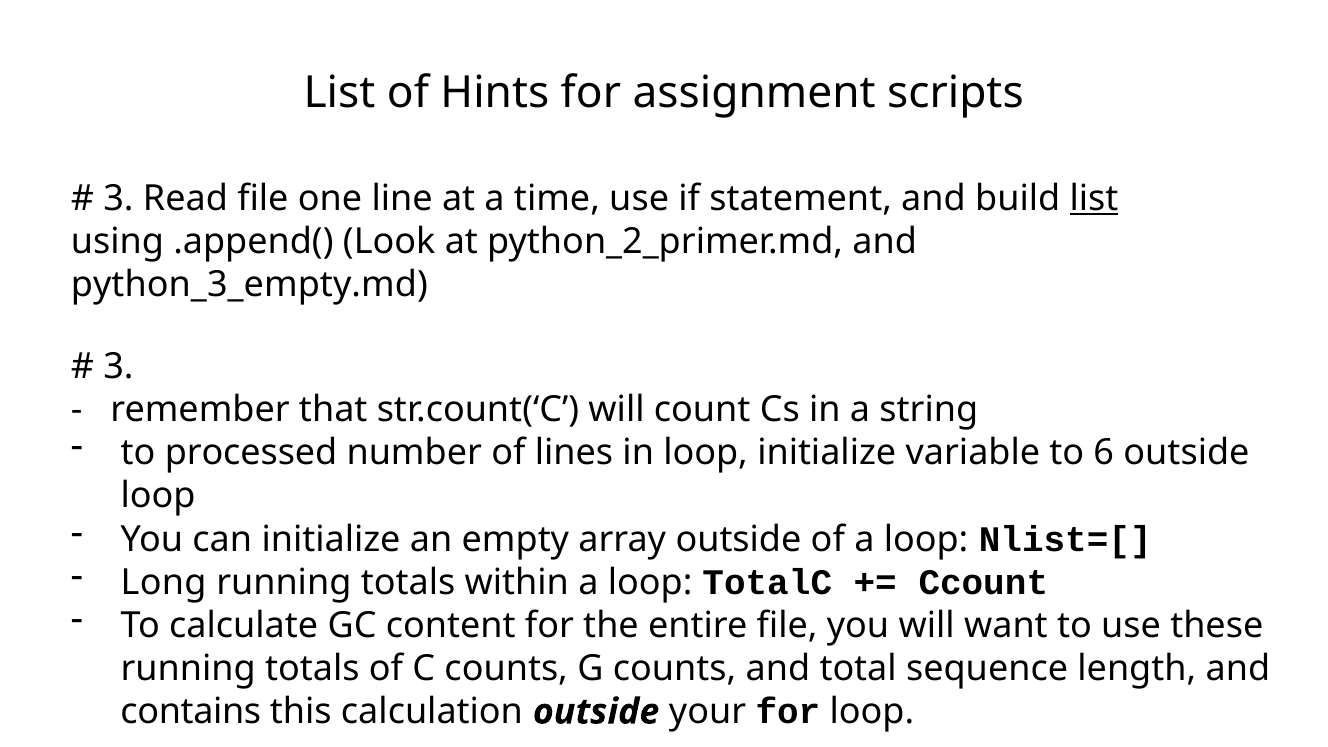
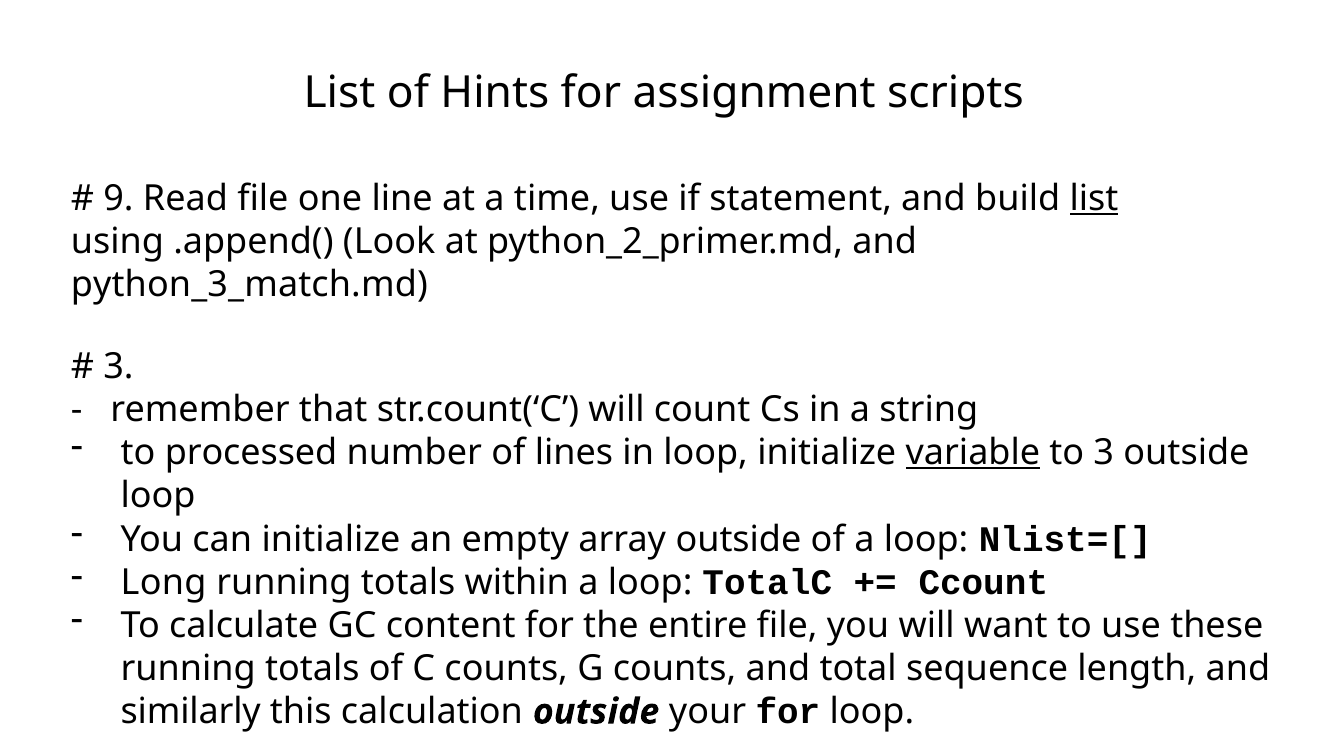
3 at (118, 198): 3 -> 9
python_3_empty.md: python_3_empty.md -> python_3_match.md
variable underline: none -> present
to 6: 6 -> 3
contains: contains -> similarly
